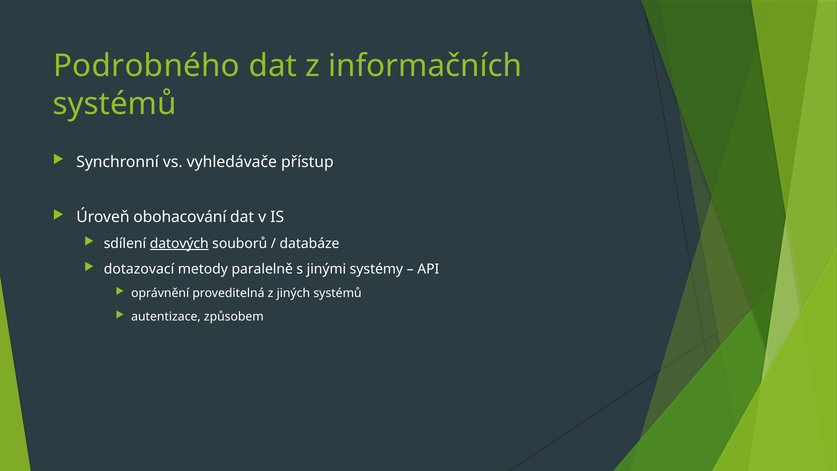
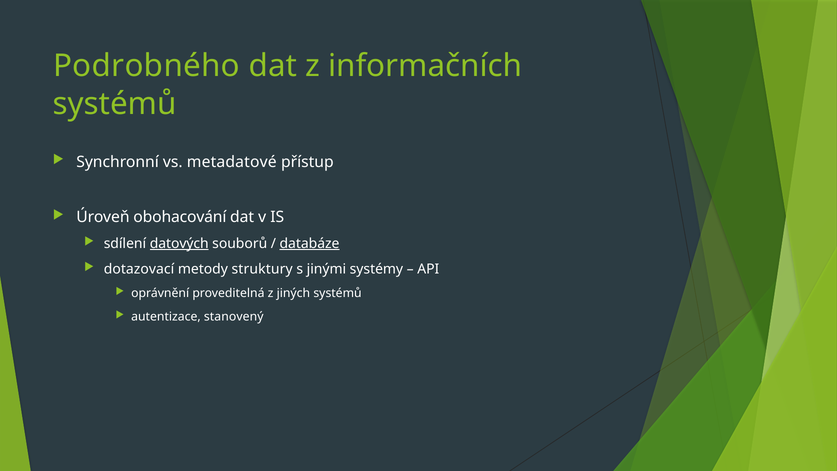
vyhledávače: vyhledávače -> metadatové
databáze underline: none -> present
paralelně: paralelně -> struktury
způsobem: způsobem -> stanovený
